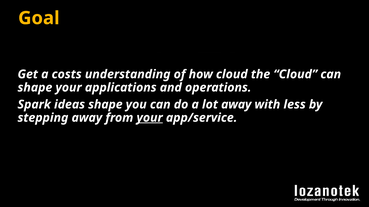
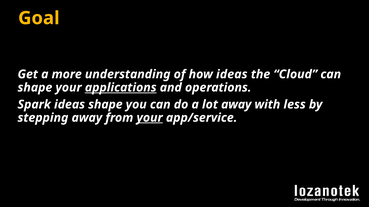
costs: costs -> more
how cloud: cloud -> ideas
applications underline: none -> present
